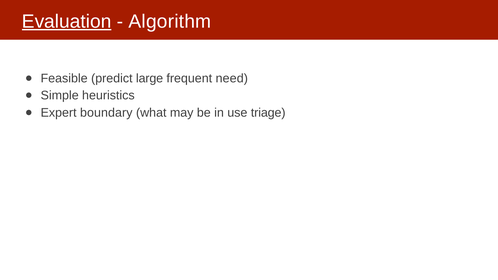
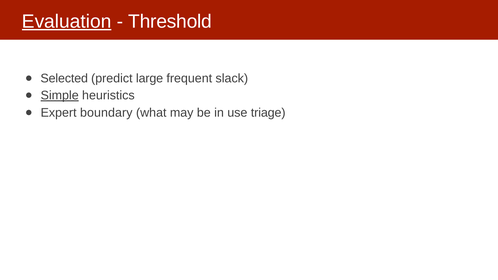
Algorithm: Algorithm -> Threshold
Feasible: Feasible -> Selected
need: need -> slack
Simple underline: none -> present
